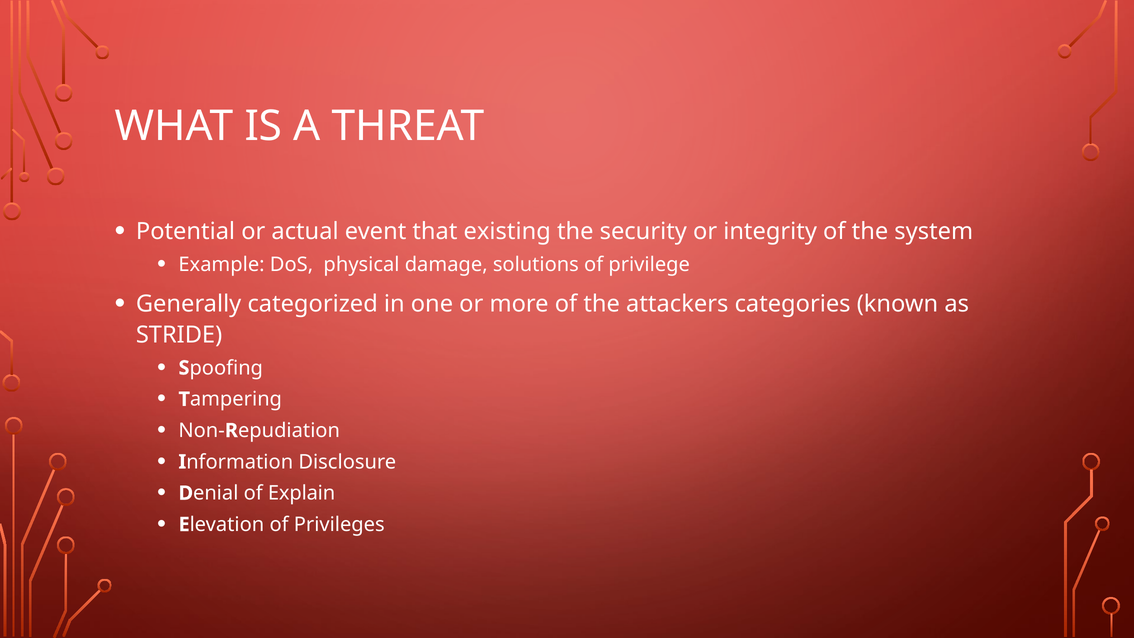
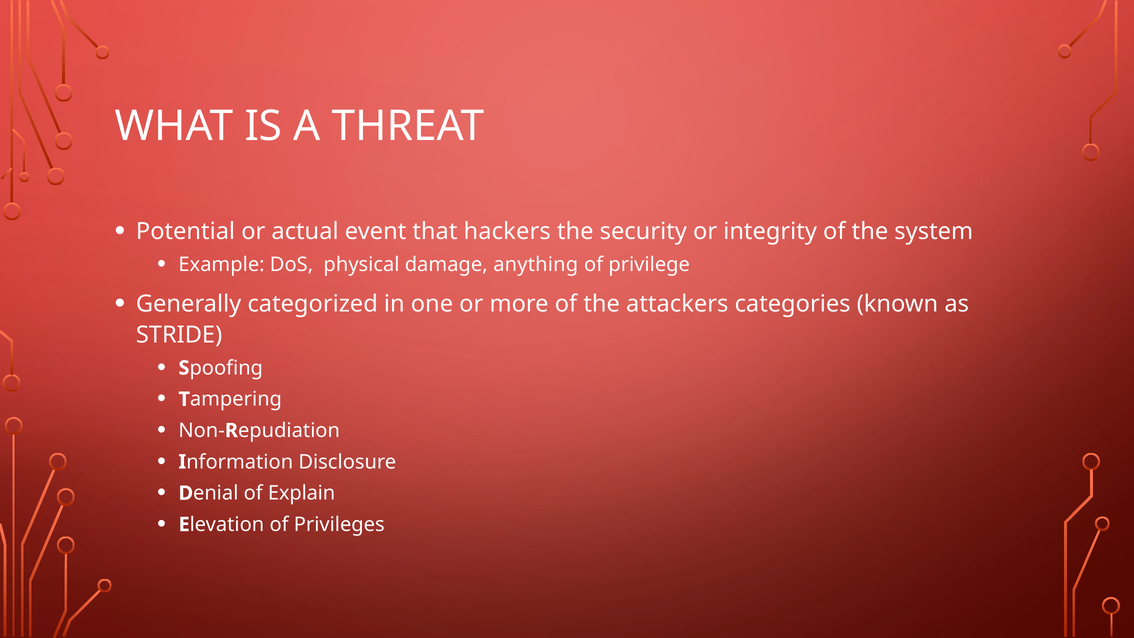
existing: existing -> hackers
solutions: solutions -> anything
